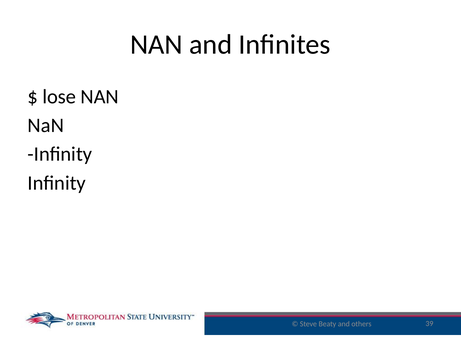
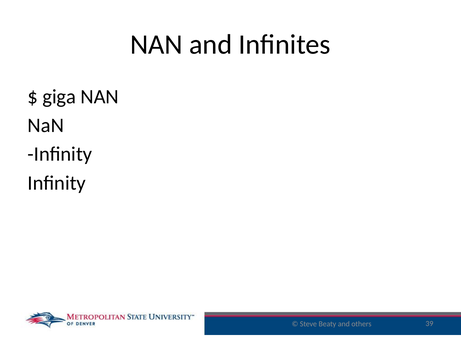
lose: lose -> giga
